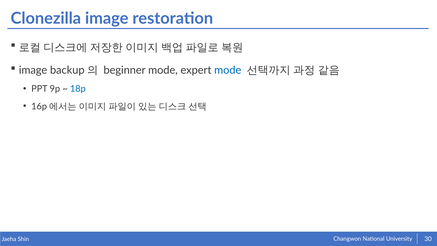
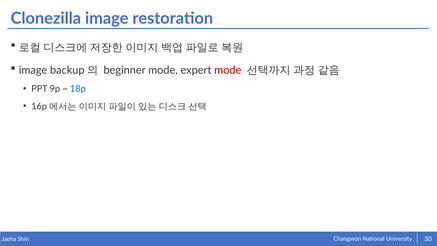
mode at (228, 70) colour: blue -> red
